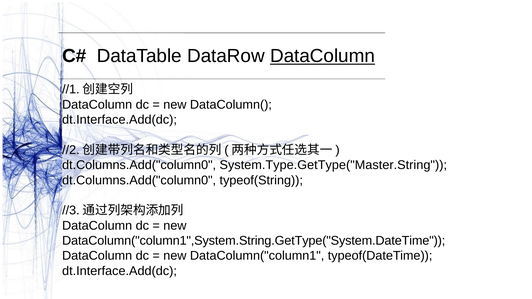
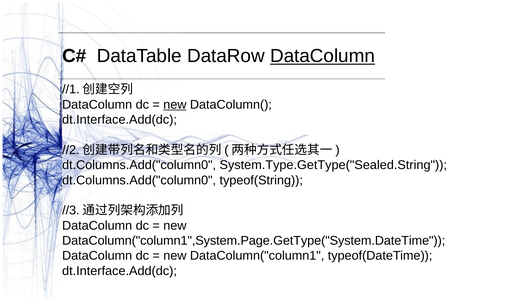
new at (175, 105) underline: none -> present
System.Type.GetType("Master.String: System.Type.GetType("Master.String -> System.Type.GetType("Sealed.String
DataColumn("column1",System.String.GetType("System.DateTime: DataColumn("column1",System.String.GetType("System.DateTime -> DataColumn("column1",System.Page.GetType("System.DateTime
